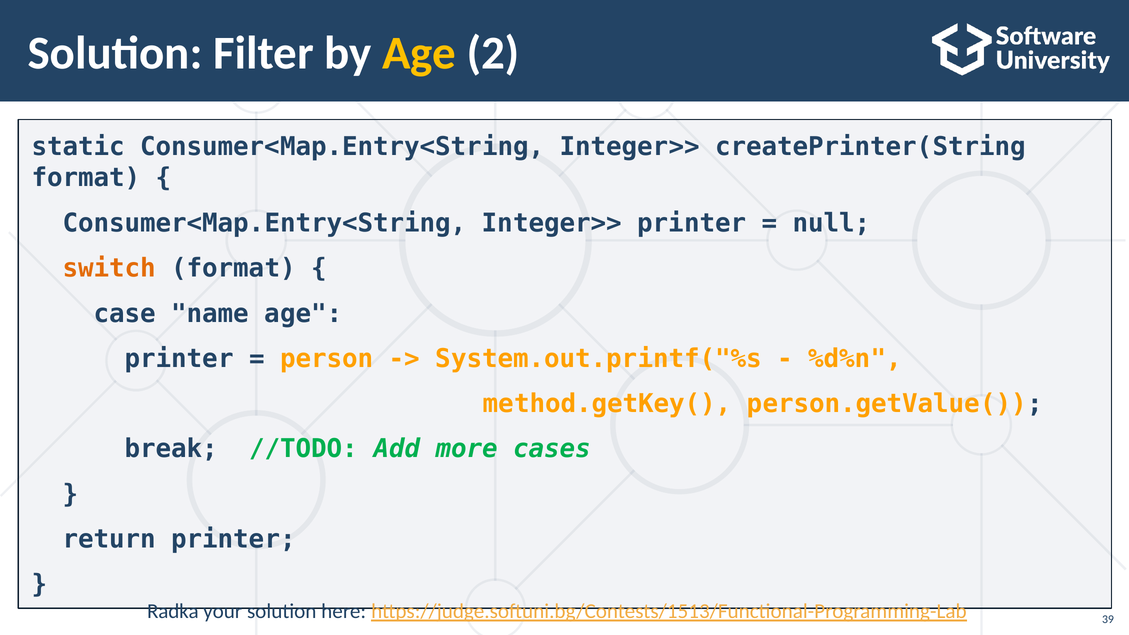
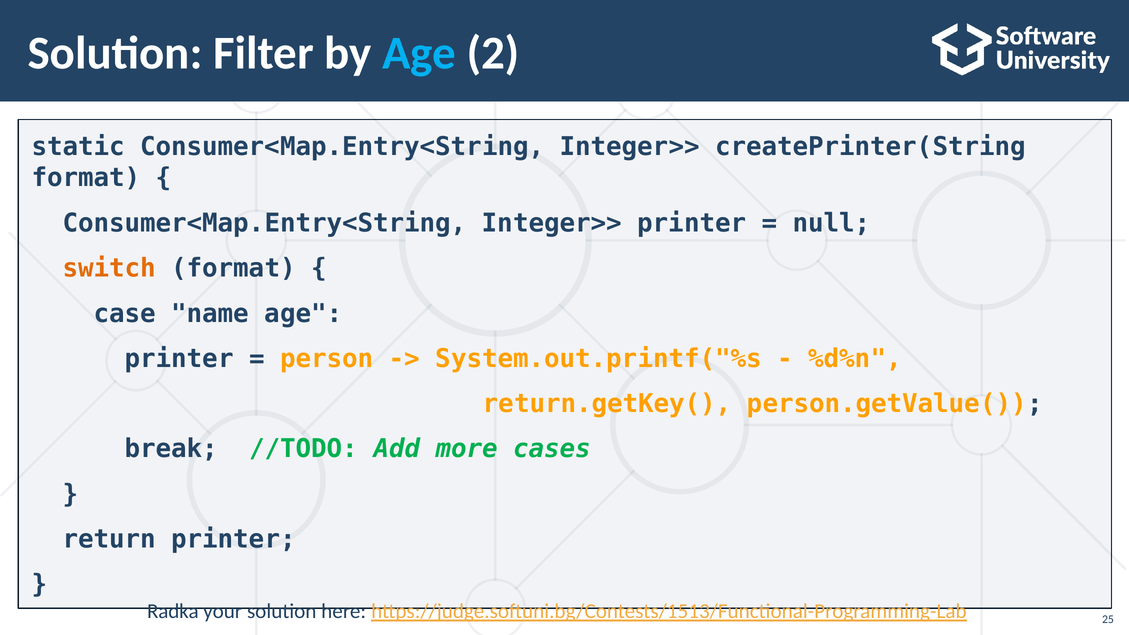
Age at (419, 53) colour: yellow -> light blue
method.getKey(: method.getKey( -> return.getKey(
39: 39 -> 25
